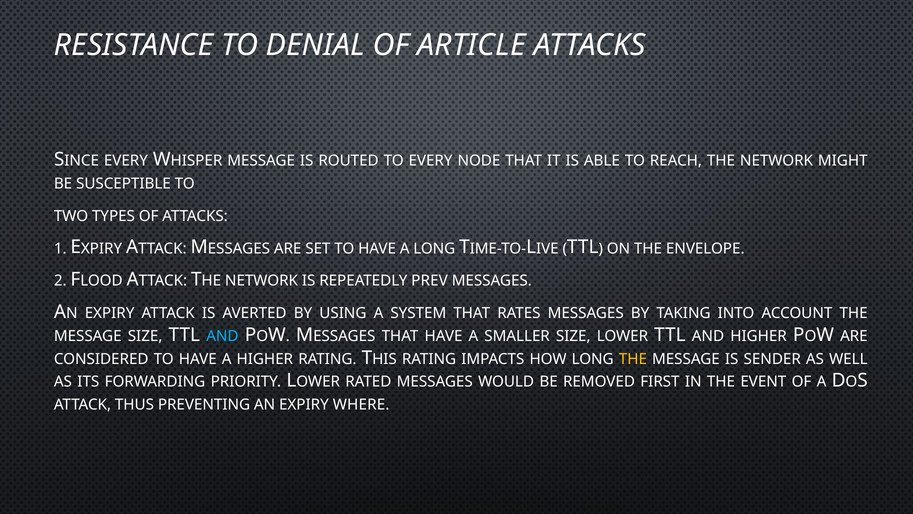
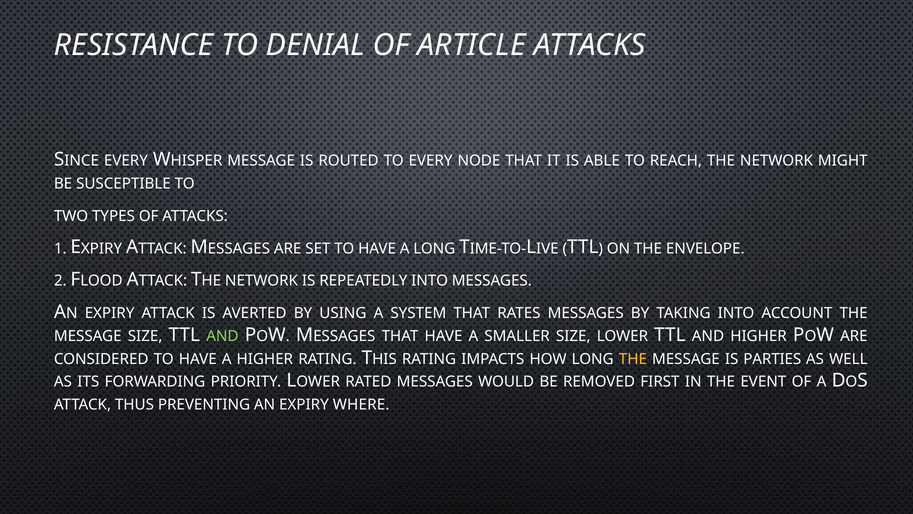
REPEATEDLY PREV: PREV -> INTO
AND at (222, 336) colour: light blue -> light green
SENDER: SENDER -> PARTIES
